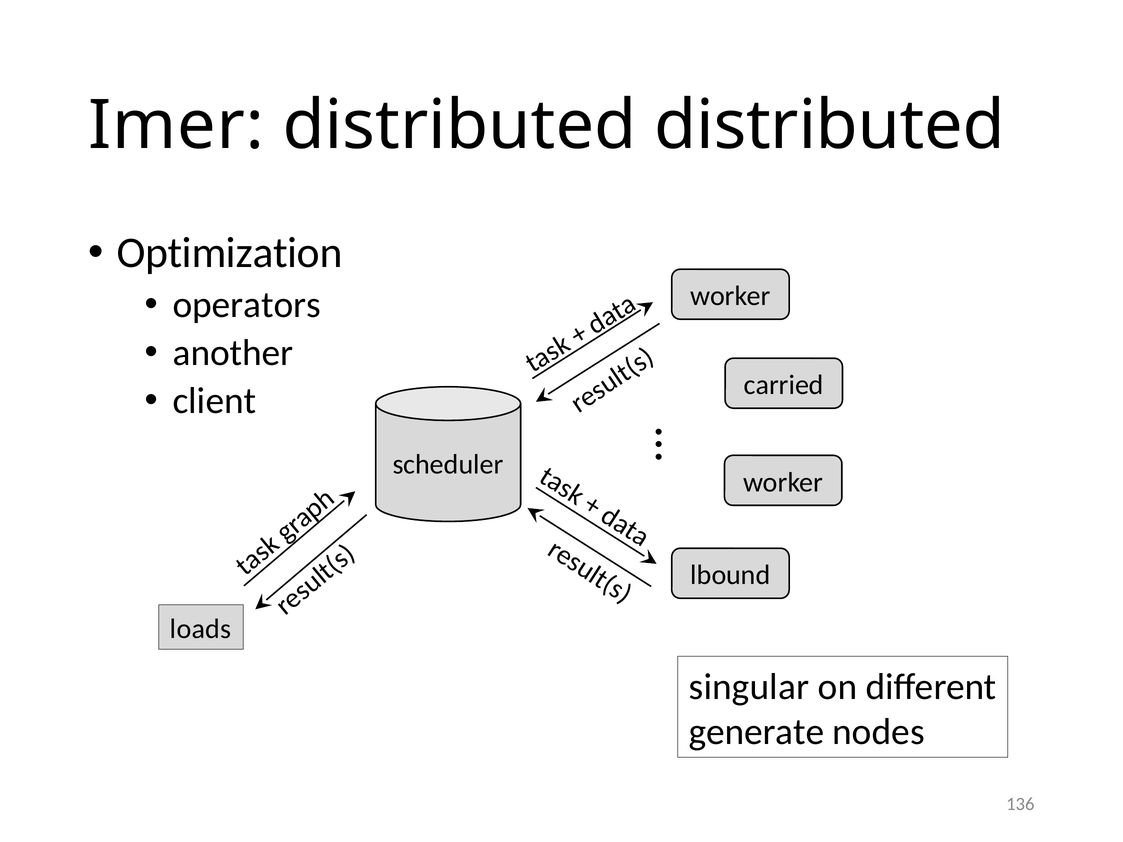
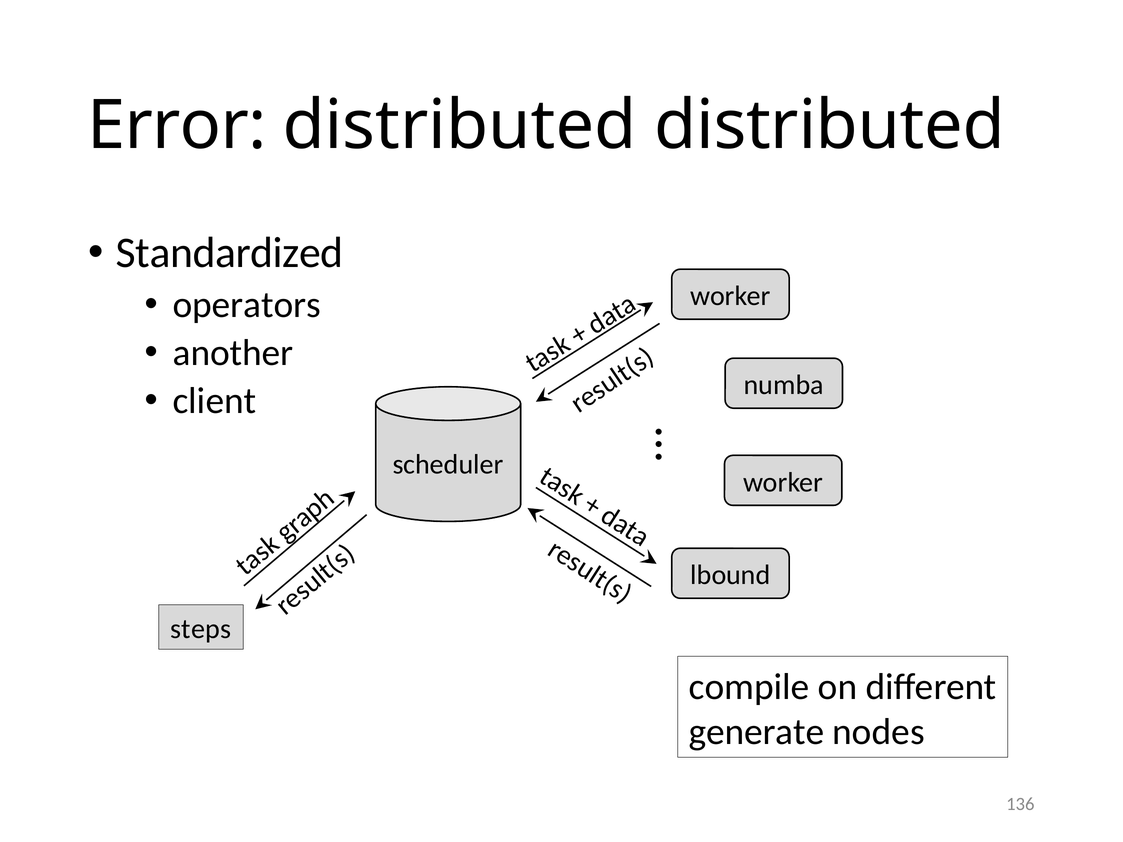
Imer: Imer -> Error
Optimization: Optimization -> Standardized
carried: carried -> numba
loads: loads -> steps
singular: singular -> compile
